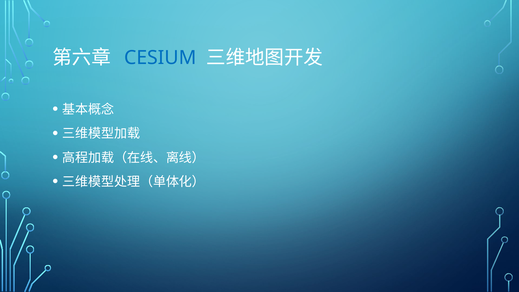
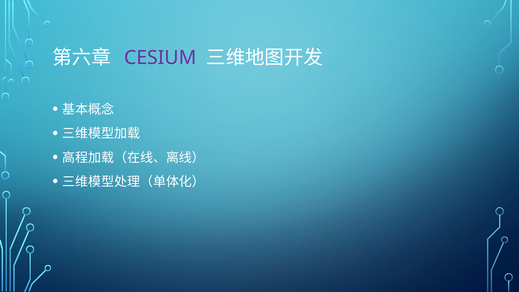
CESIUM colour: blue -> purple
